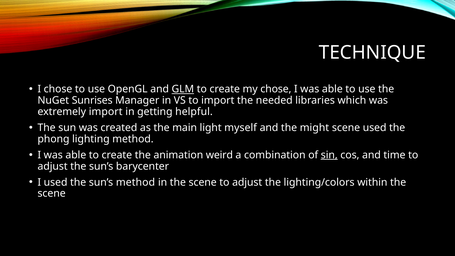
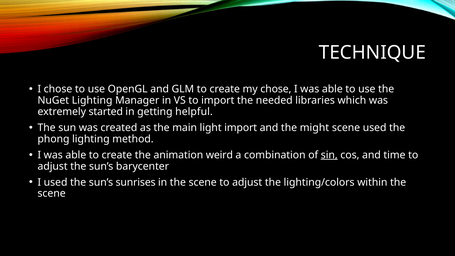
GLM underline: present -> none
NuGet Sunrises: Sunrises -> Lighting
extremely import: import -> started
light myself: myself -> import
sun’s method: method -> sunrises
